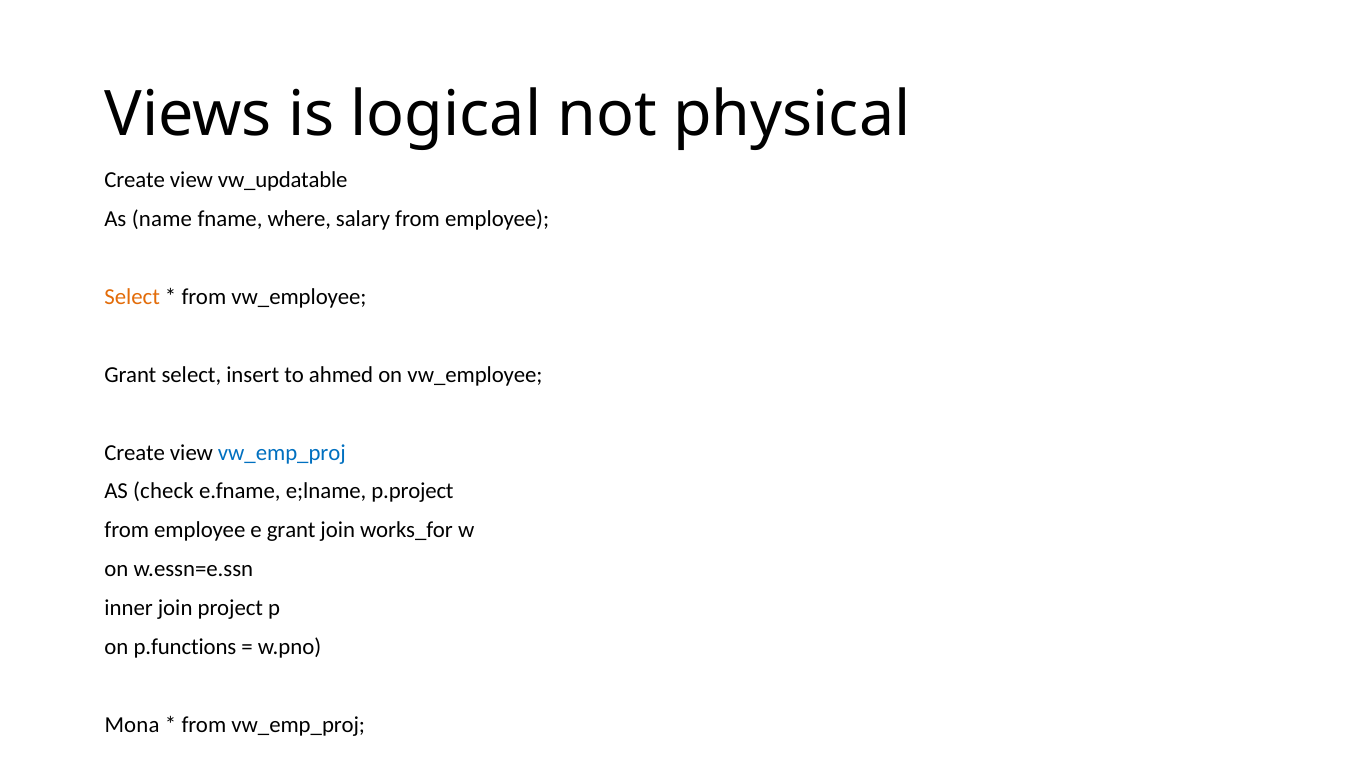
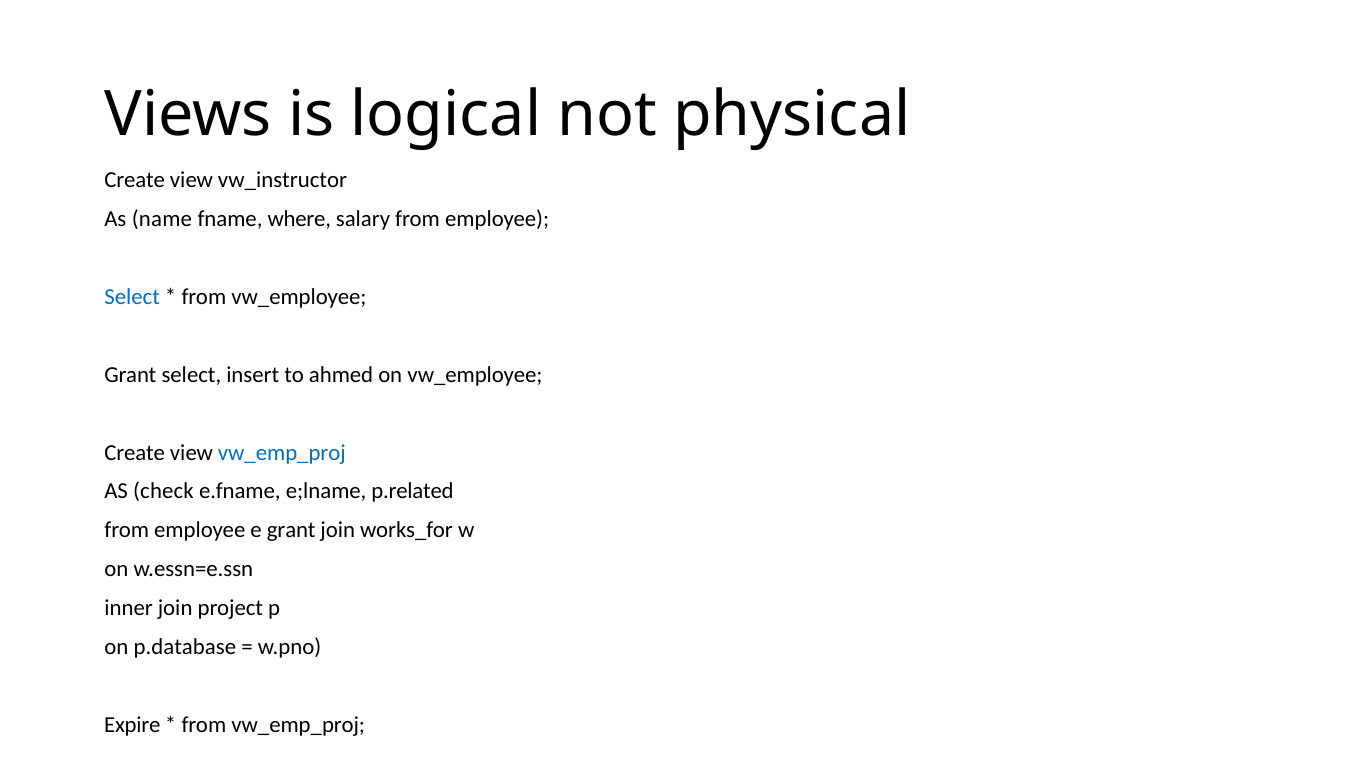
vw_updatable: vw_updatable -> vw_instructor
Select at (132, 297) colour: orange -> blue
p.project: p.project -> p.related
p.functions: p.functions -> p.database
Mona: Mona -> Expire
